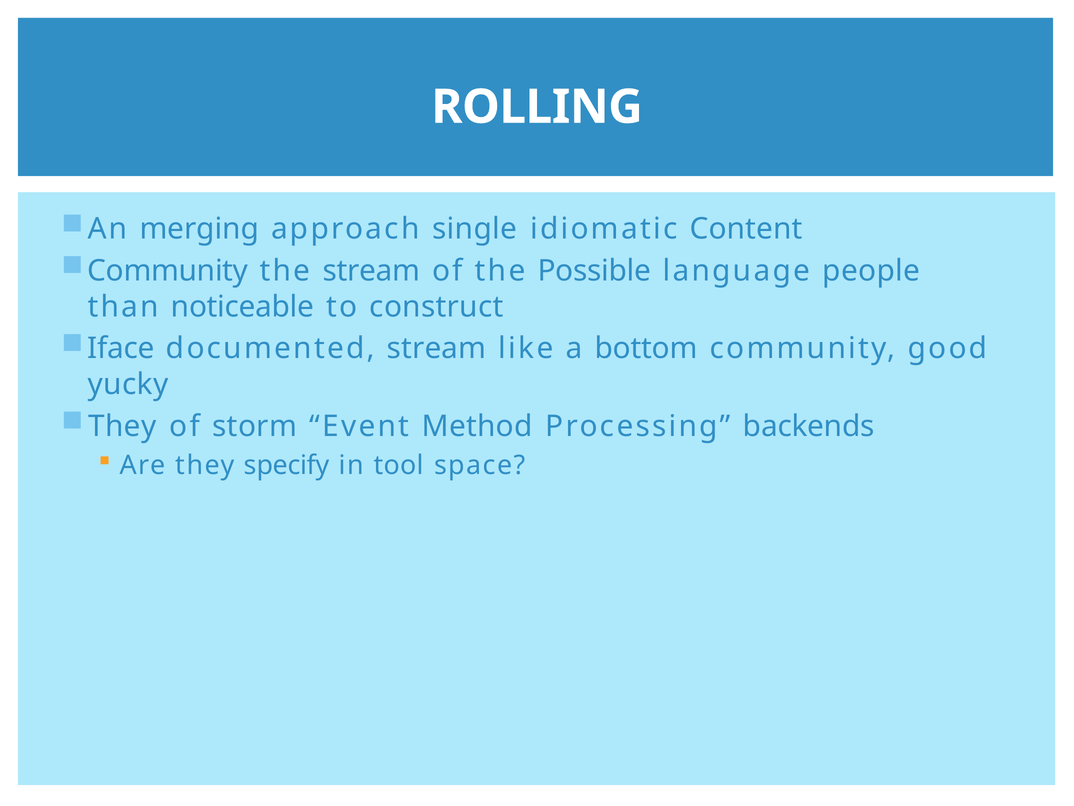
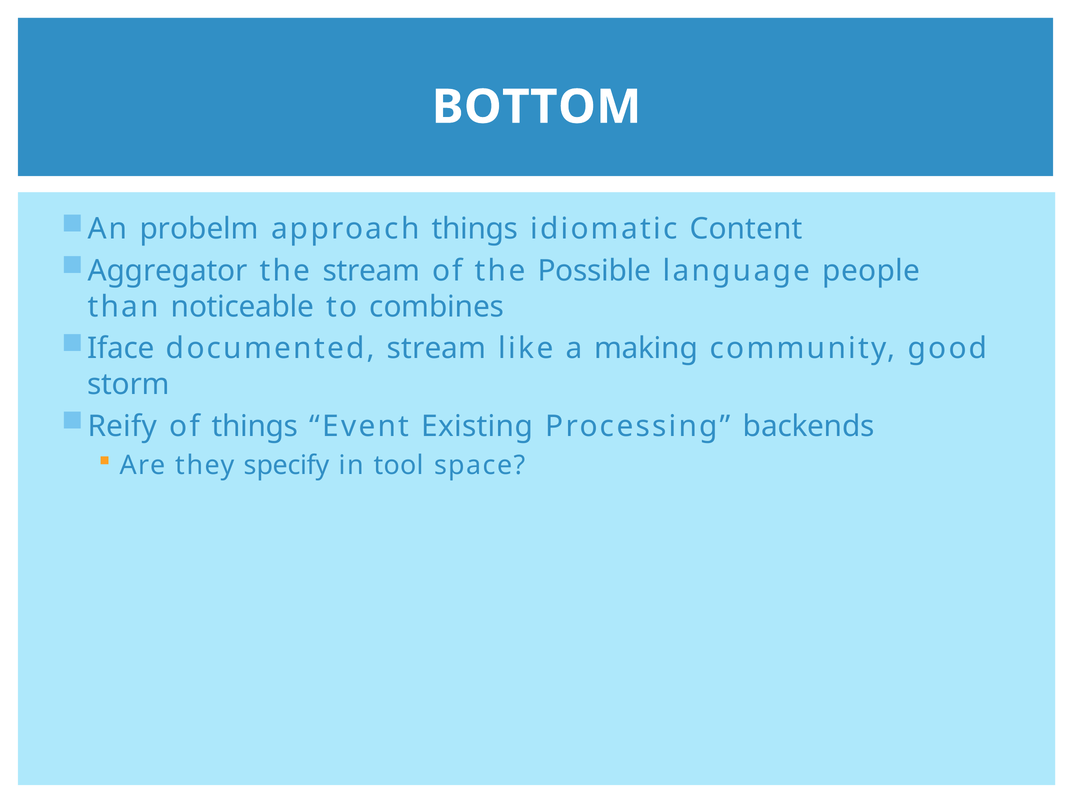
ROLLING: ROLLING -> BOTTOM
merging: merging -> probelm
approach single: single -> things
Community at (168, 271): Community -> Aggregator
construct: construct -> combines
bottom: bottom -> making
yucky: yucky -> storm
They at (122, 426): They -> Reify
of storm: storm -> things
Method: Method -> Existing
